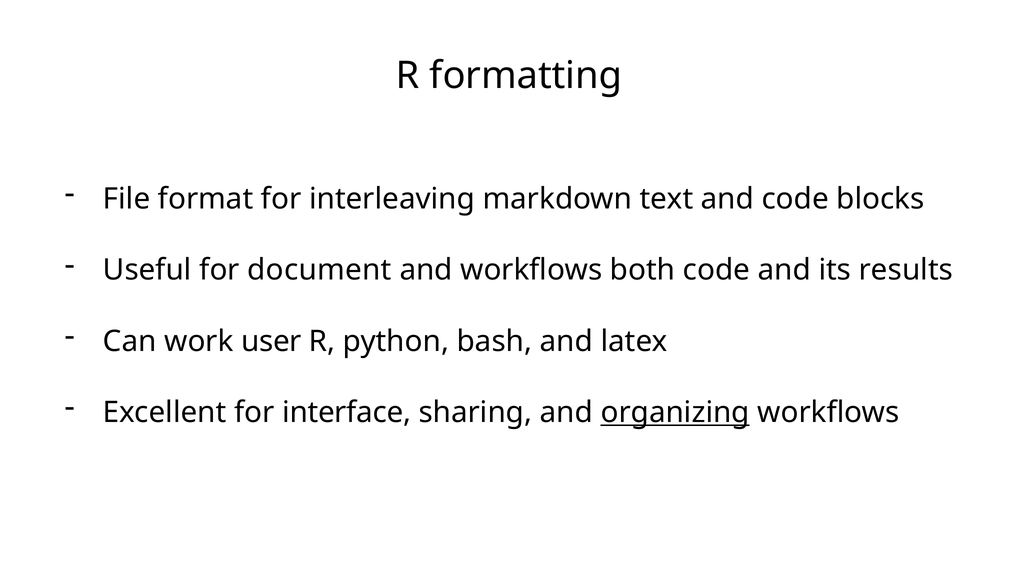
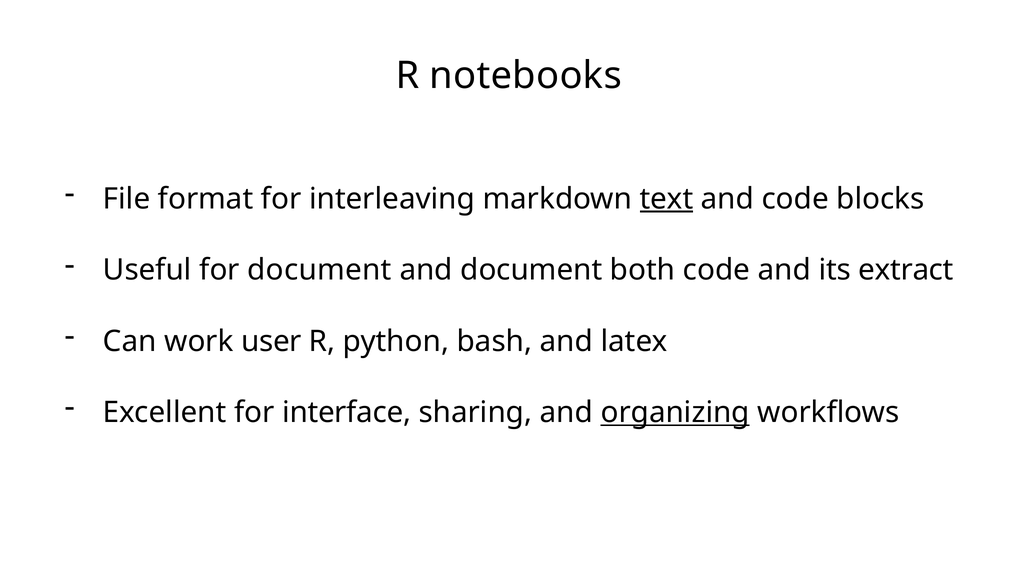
formatting: formatting -> notebooks
text underline: none -> present
and workflows: workflows -> document
results: results -> extract
